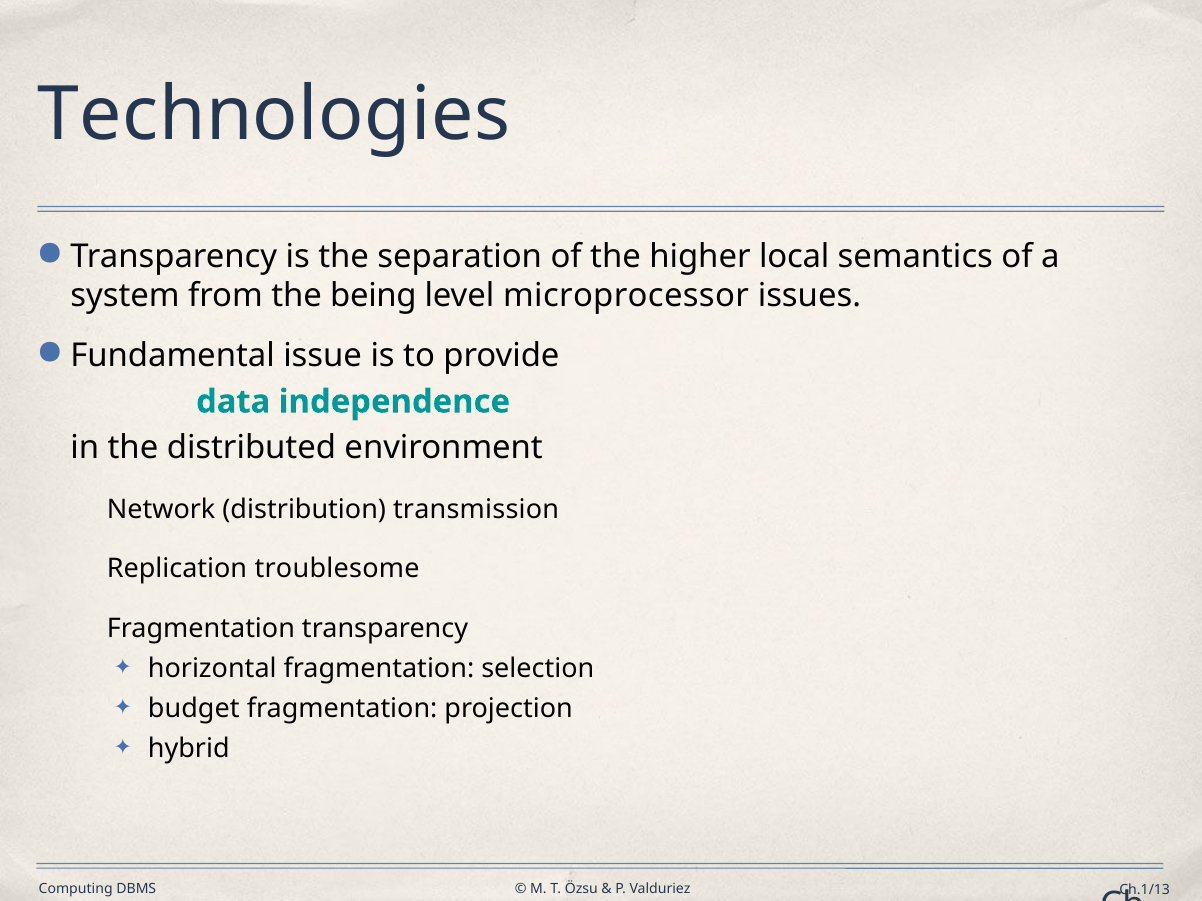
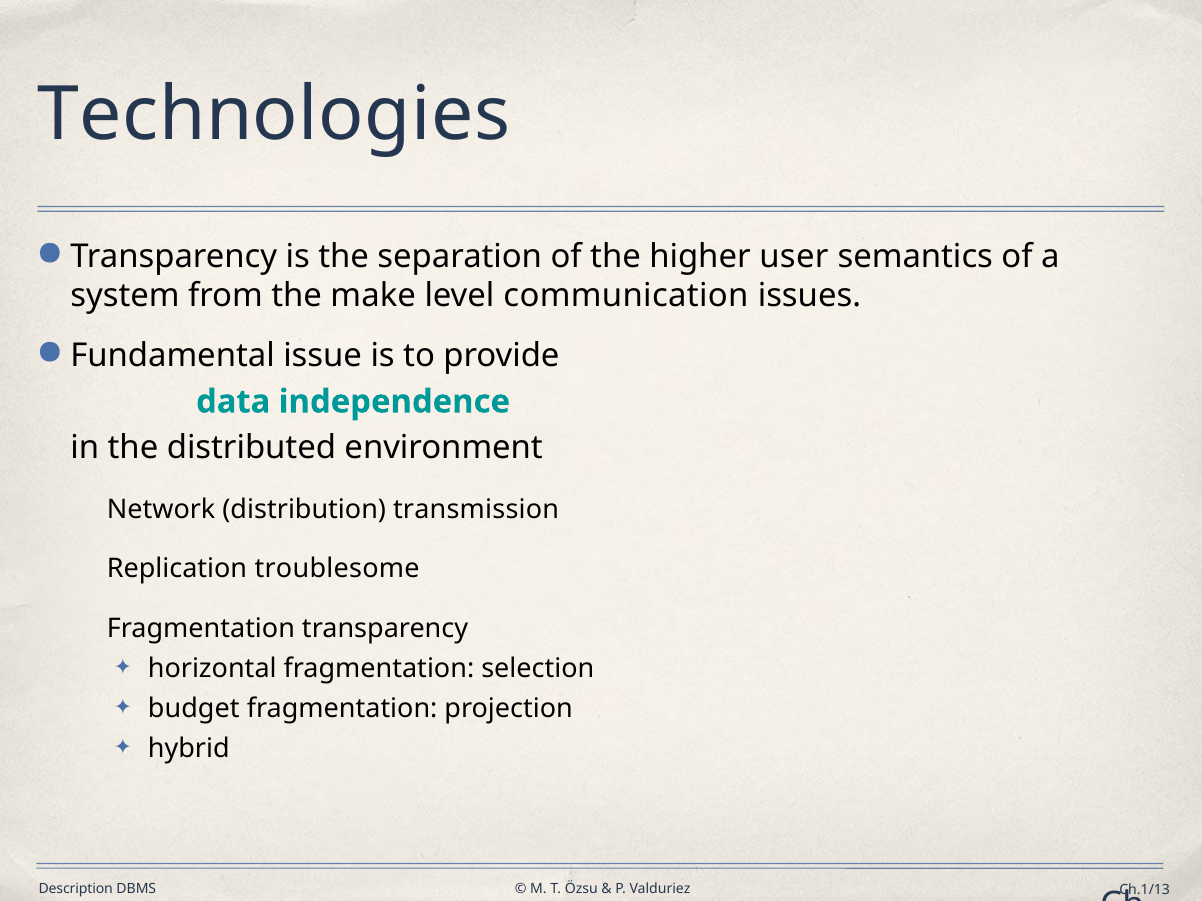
local: local -> user
being: being -> make
microprocessor: microprocessor -> communication
Computing: Computing -> Description
